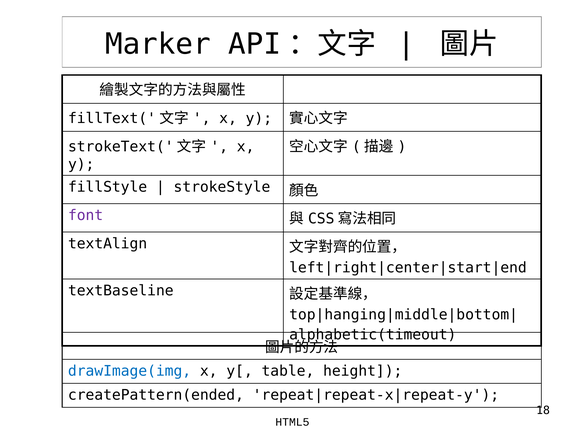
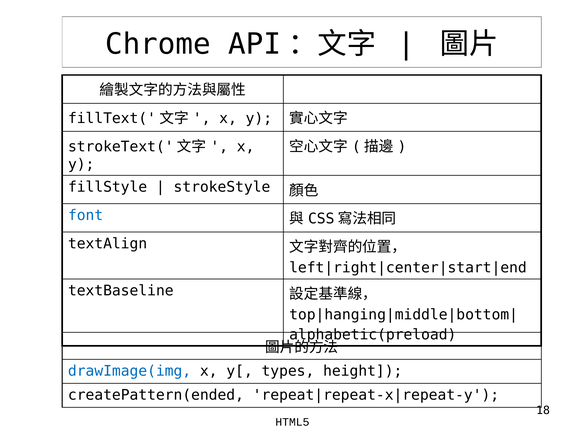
Marker: Marker -> Chrome
font colour: purple -> blue
alphabetic(timeout: alphabetic(timeout -> alphabetic(preload
table: table -> types
